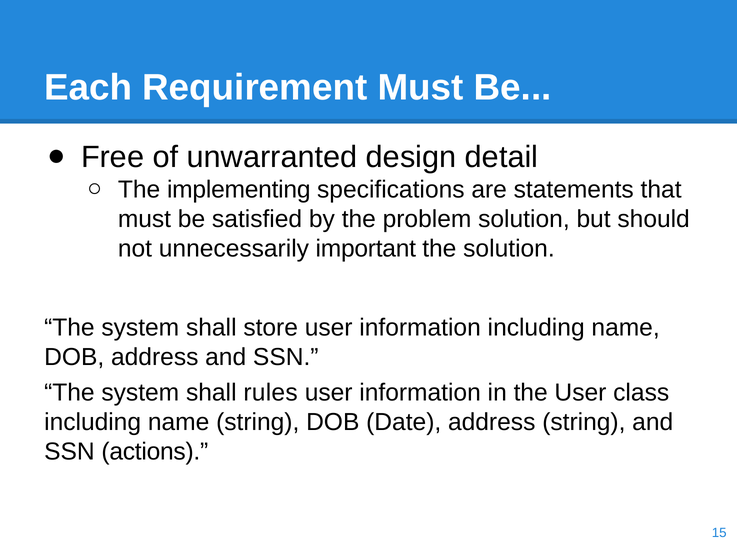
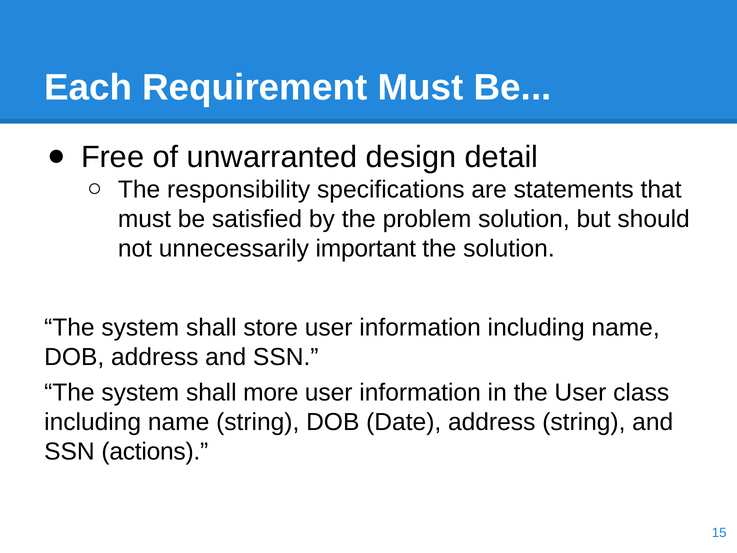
implementing: implementing -> responsibility
rules: rules -> more
